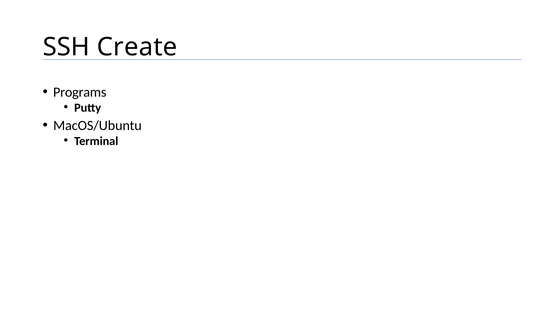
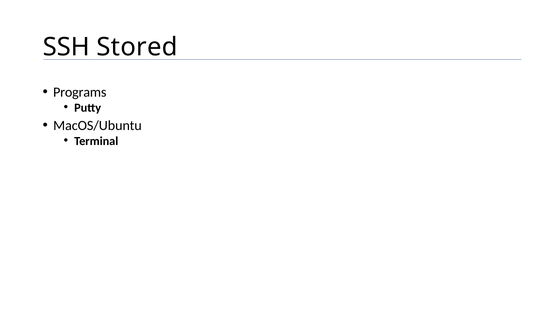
Create: Create -> Stored
